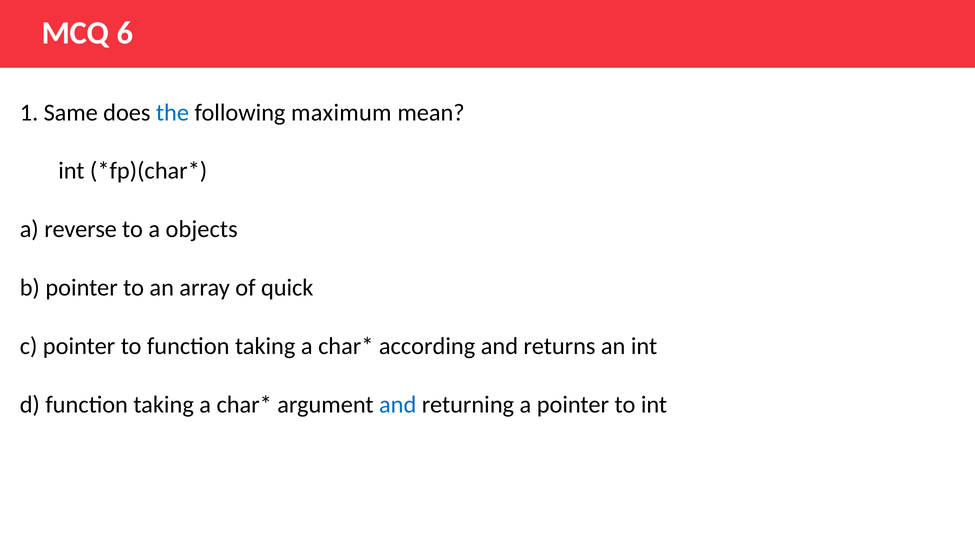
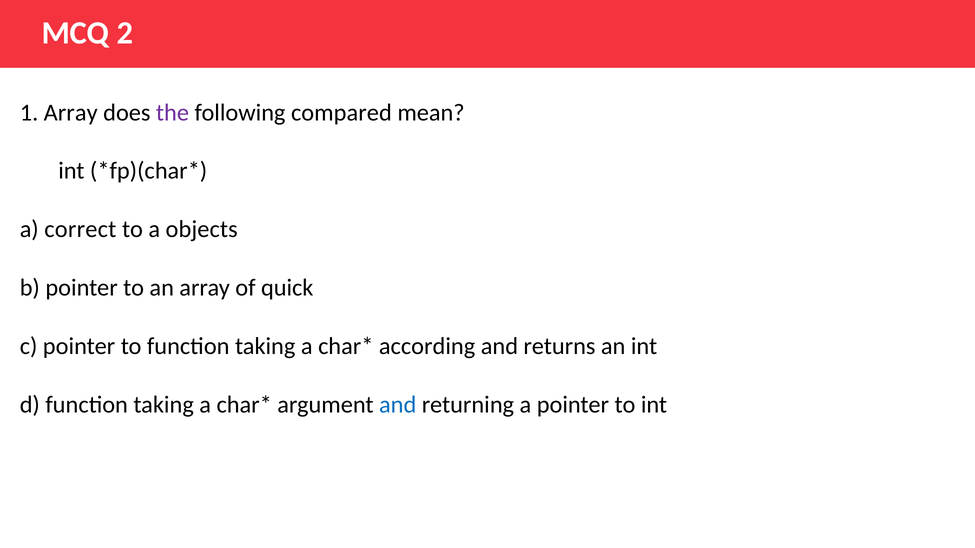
6: 6 -> 2
1 Same: Same -> Array
the colour: blue -> purple
maximum: maximum -> compared
reverse: reverse -> correct
